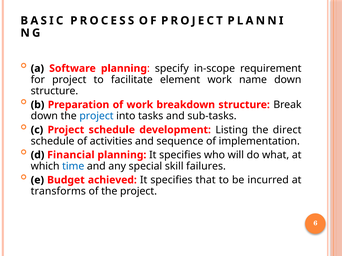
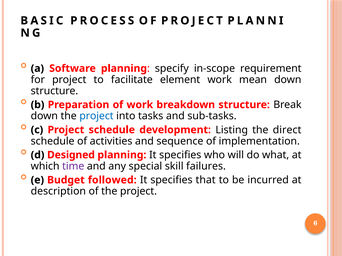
name: name -> mean
Financial: Financial -> Designed
time colour: blue -> purple
achieved: achieved -> followed
transforms: transforms -> description
